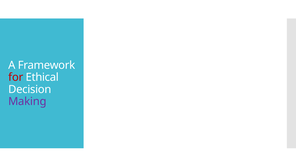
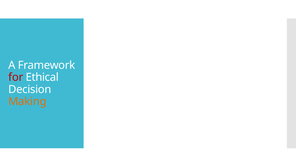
Making colour: purple -> orange
